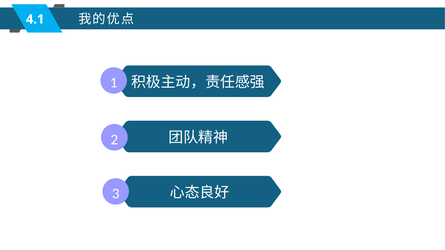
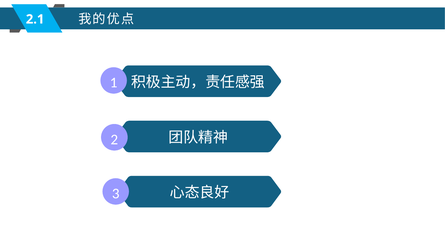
4.1: 4.1 -> 2.1
